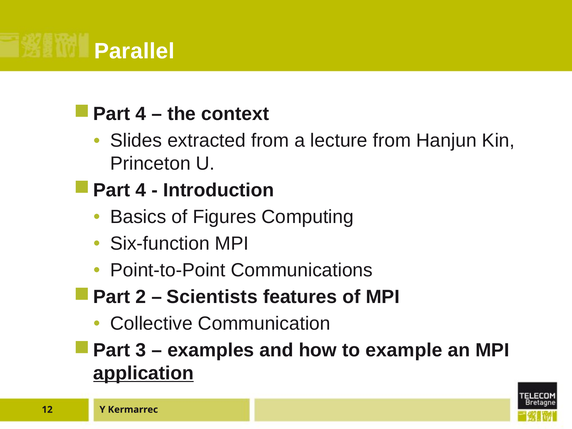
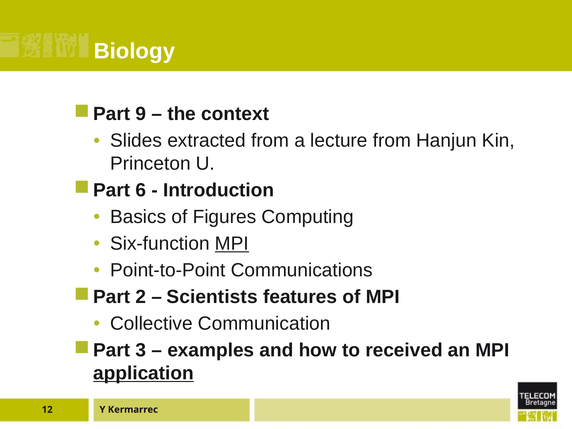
Parallel: Parallel -> Biology
4 at (141, 114): 4 -> 9
4 at (141, 190): 4 -> 6
MPI at (232, 244) underline: none -> present
example: example -> received
